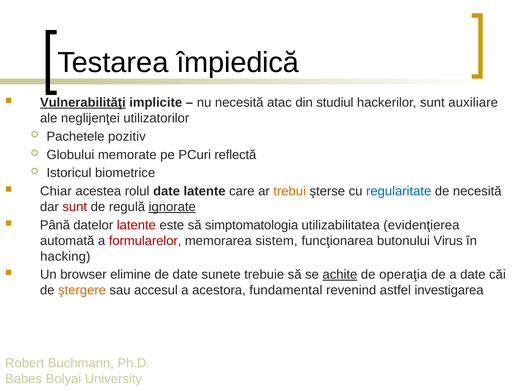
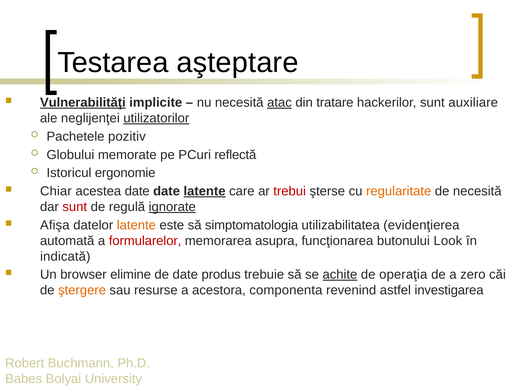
împiedică: împiedică -> aşteptare
atac underline: none -> present
studiul: studiul -> tratare
utilizatorilor underline: none -> present
biometrice: biometrice -> ergonomie
acestea rolul: rolul -> date
latente at (205, 191) underline: none -> present
trebui colour: orange -> red
regularitate colour: blue -> orange
Până: Până -> Afişa
latente at (136, 225) colour: red -> orange
sistem: sistem -> asupra
Virus: Virus -> Look
hacking: hacking -> indicată
sunete: sunete -> produs
a date: date -> zero
accesul: accesul -> resurse
fundamental: fundamental -> componenta
